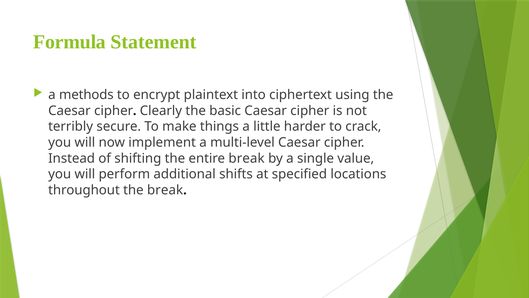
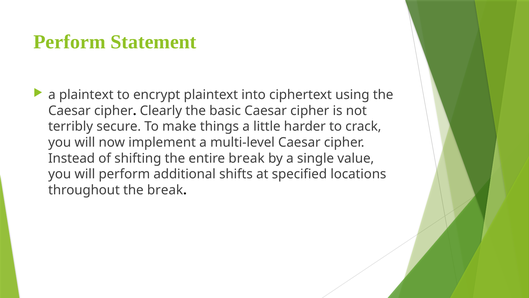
Formula at (70, 42): Formula -> Perform
a methods: methods -> plaintext
